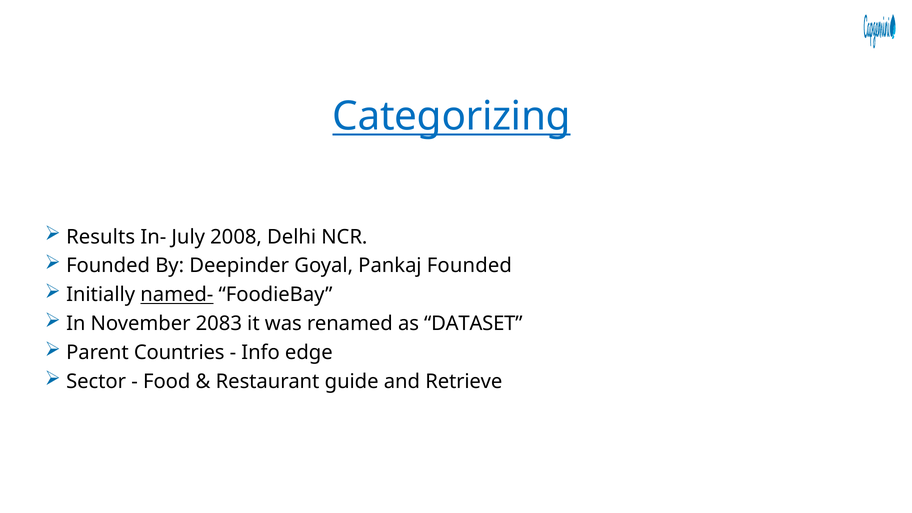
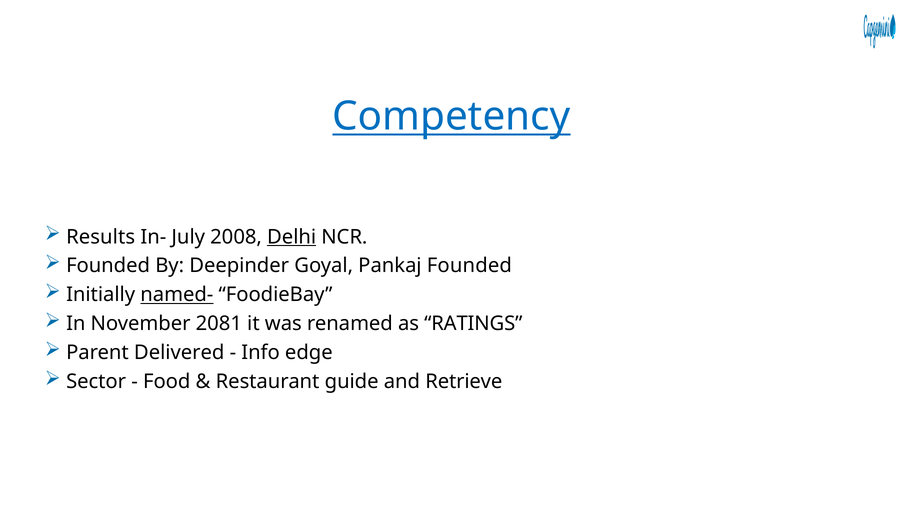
Categorizing: Categorizing -> Competency
Delhi underline: none -> present
2083: 2083 -> 2081
DATASET: DATASET -> RATINGS
Countries: Countries -> Delivered
